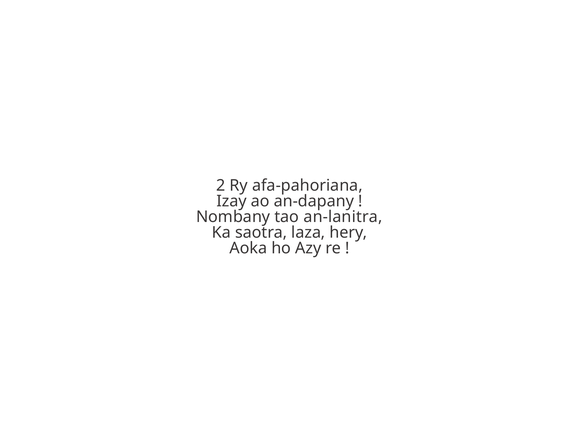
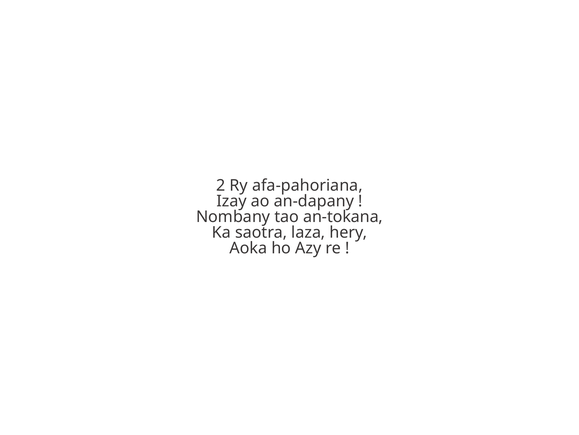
an-lanitra: an-lanitra -> an-tokana
